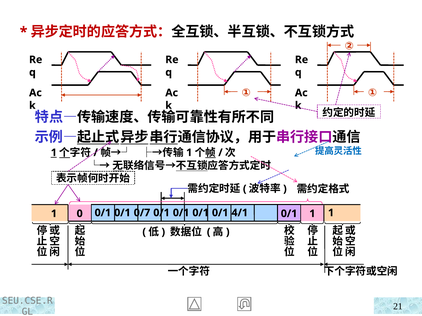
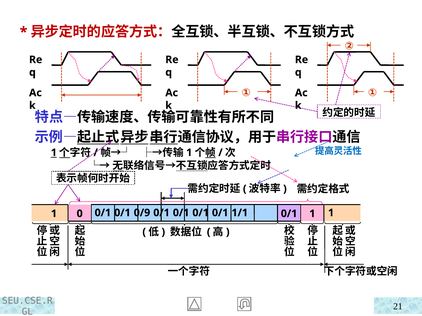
0/7: 0/7 -> 0/9
4/1: 4/1 -> 1/1
